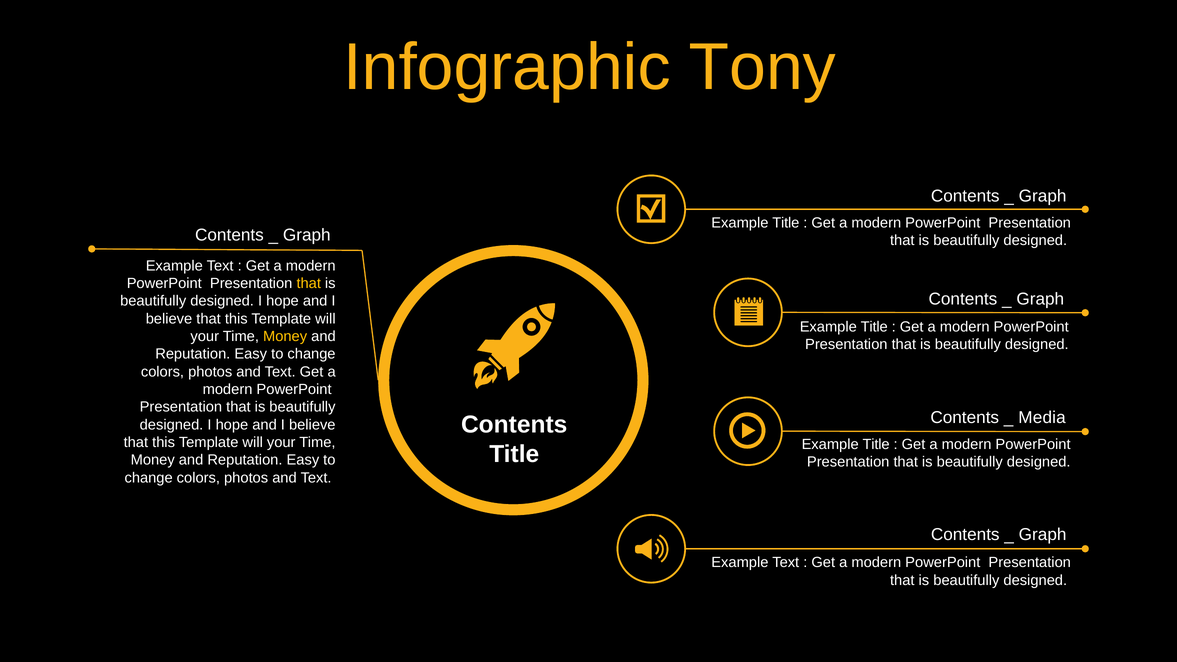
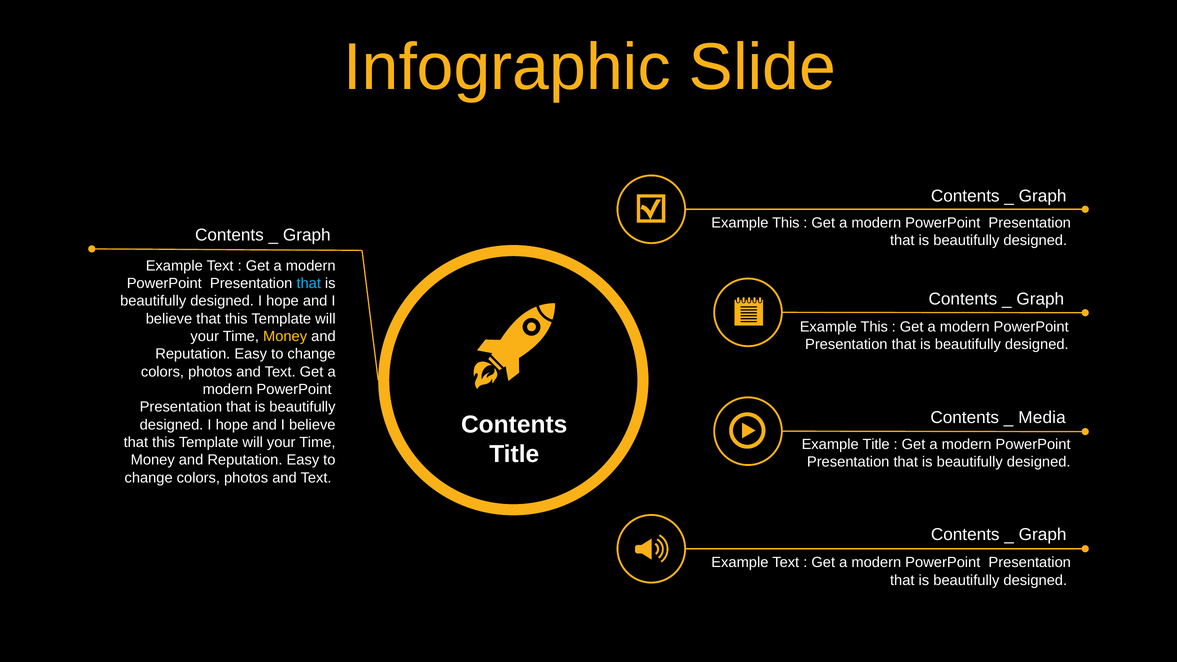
Tony: Tony -> Slide
Title at (786, 223): Title -> This
that at (309, 283) colour: yellow -> light blue
Title at (874, 327): Title -> This
